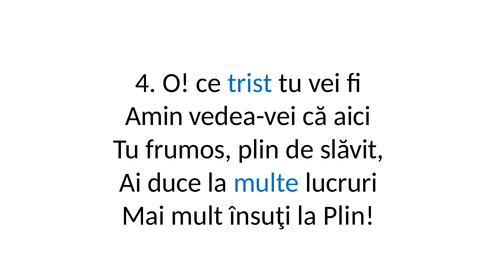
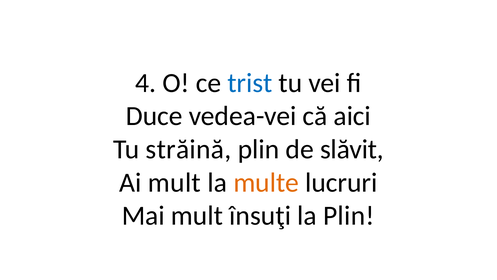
Amin: Amin -> Duce
frumos: frumos -> străină
Ai duce: duce -> mult
multe colour: blue -> orange
